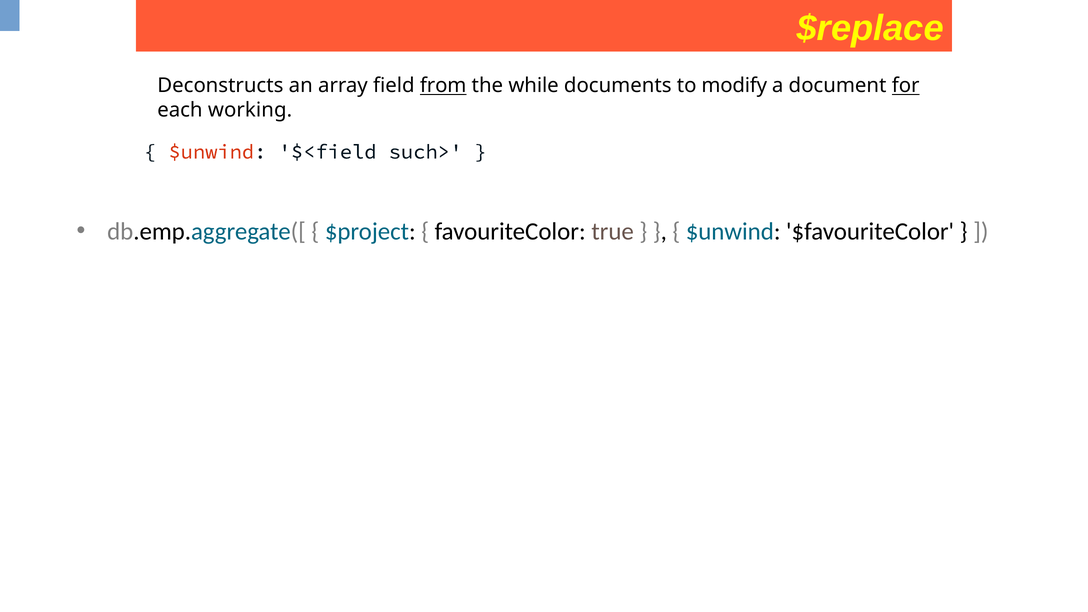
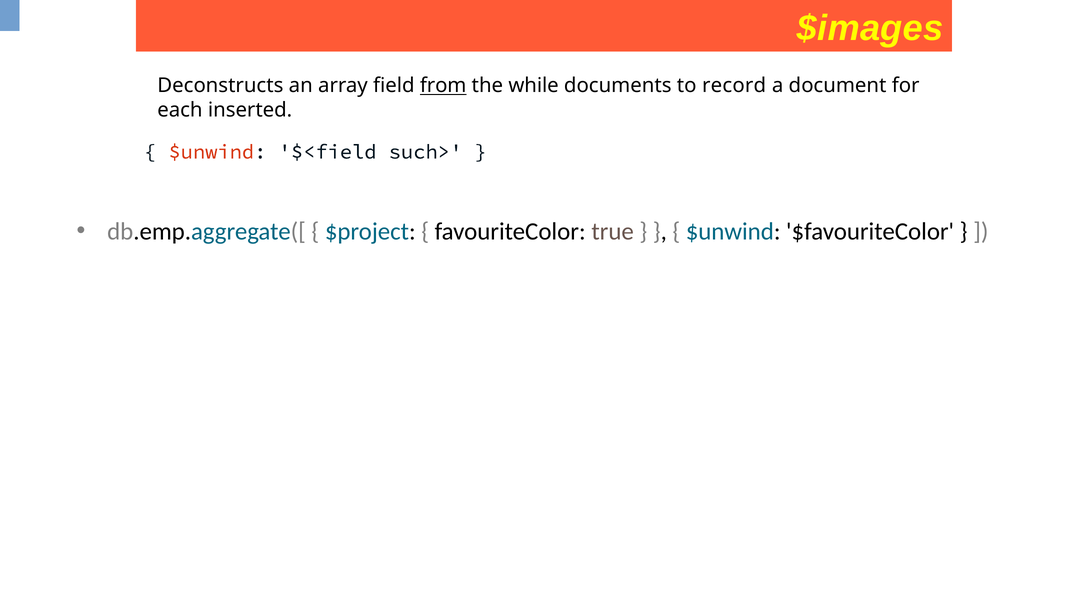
$replace: $replace -> $images
modify: modify -> record
for underline: present -> none
working: working -> inserted
